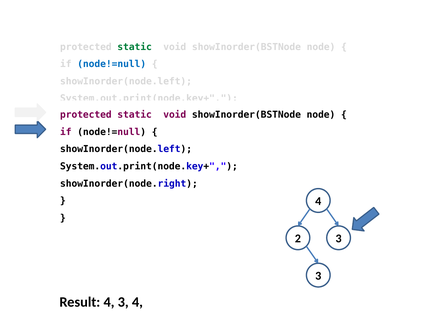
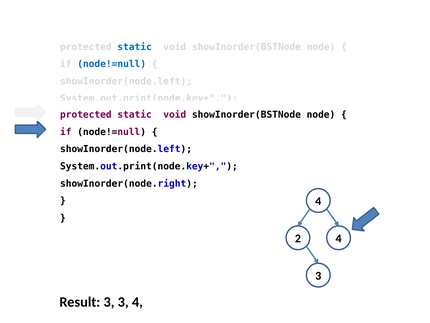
static at (135, 47) colour: green -> blue
2 3: 3 -> 4
Result 4: 4 -> 3
